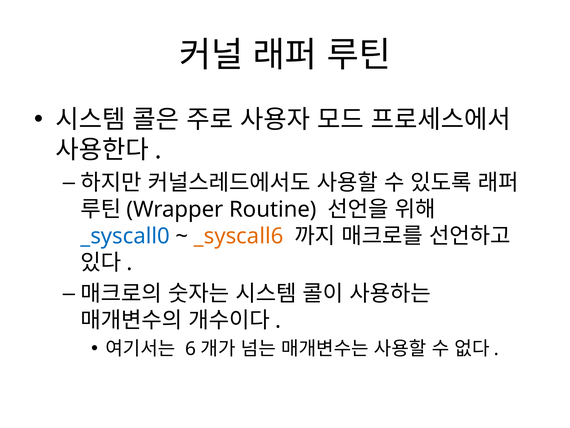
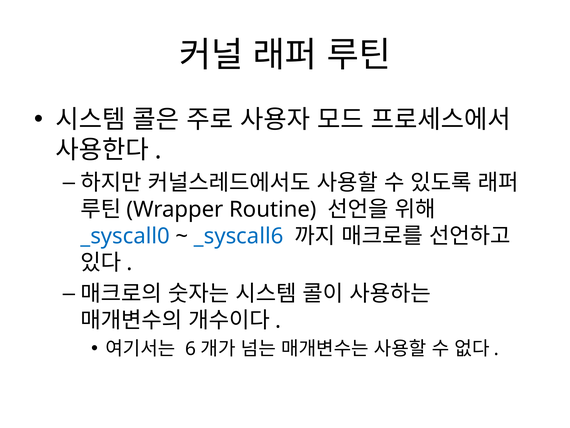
_syscall6 colour: orange -> blue
